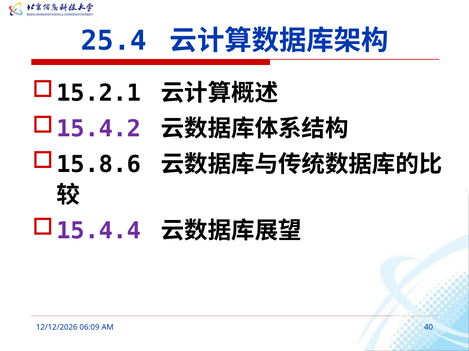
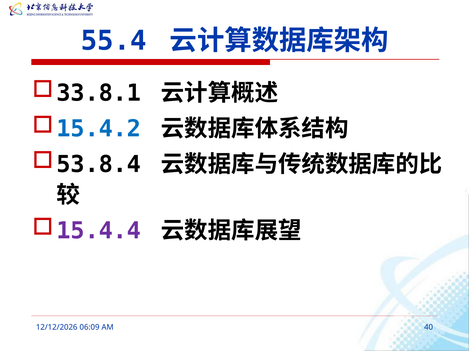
25.4: 25.4 -> 55.4
15.2.1: 15.2.1 -> 33.8.1
15.4.2 colour: purple -> blue
15.8.6: 15.8.6 -> 53.8.4
